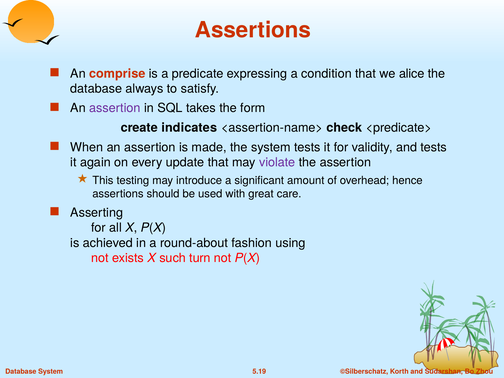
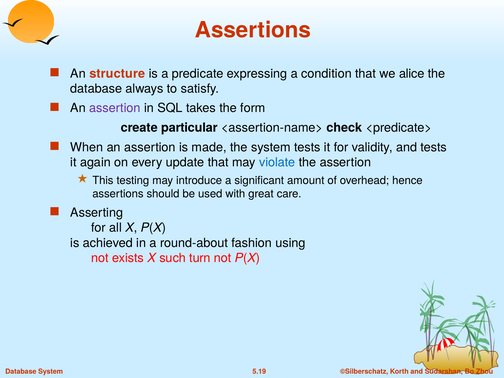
comprise: comprise -> structure
indicates: indicates -> particular
violate colour: purple -> blue
